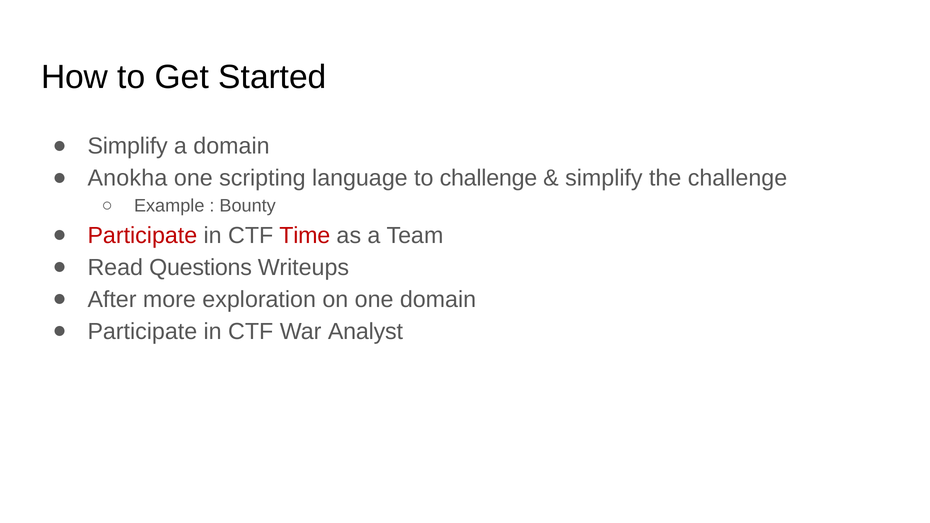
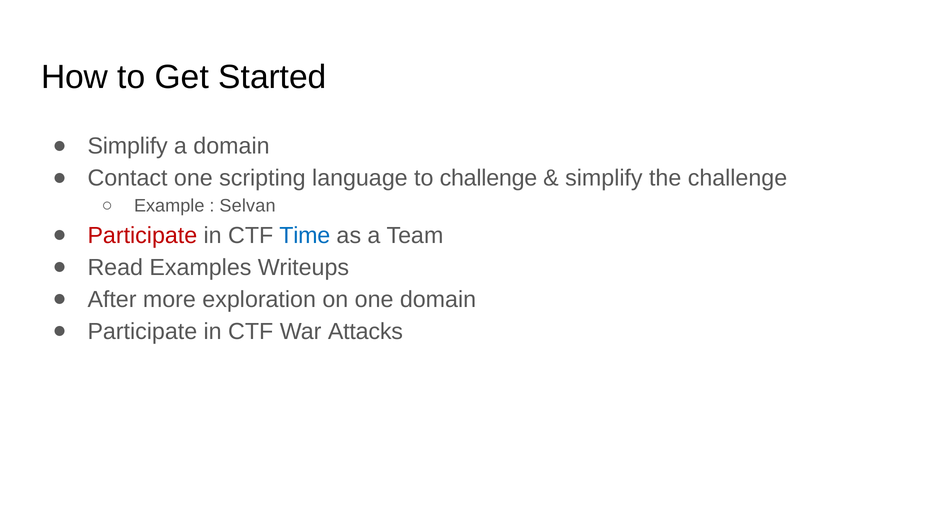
Anokha: Anokha -> Contact
Bounty: Bounty -> Selvan
Time colour: red -> blue
Questions: Questions -> Examples
Analyst: Analyst -> Attacks
